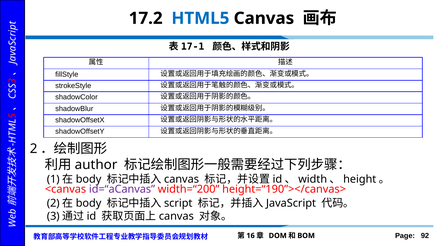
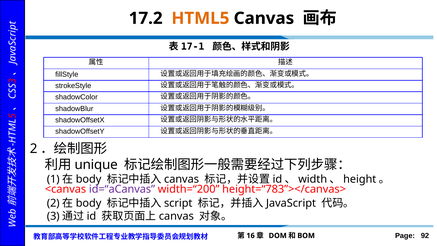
HTML5 colour: blue -> orange
author: author -> unique
height=“190”></canvas>: height=“190”></canvas> -> height=“783”></canvas>
